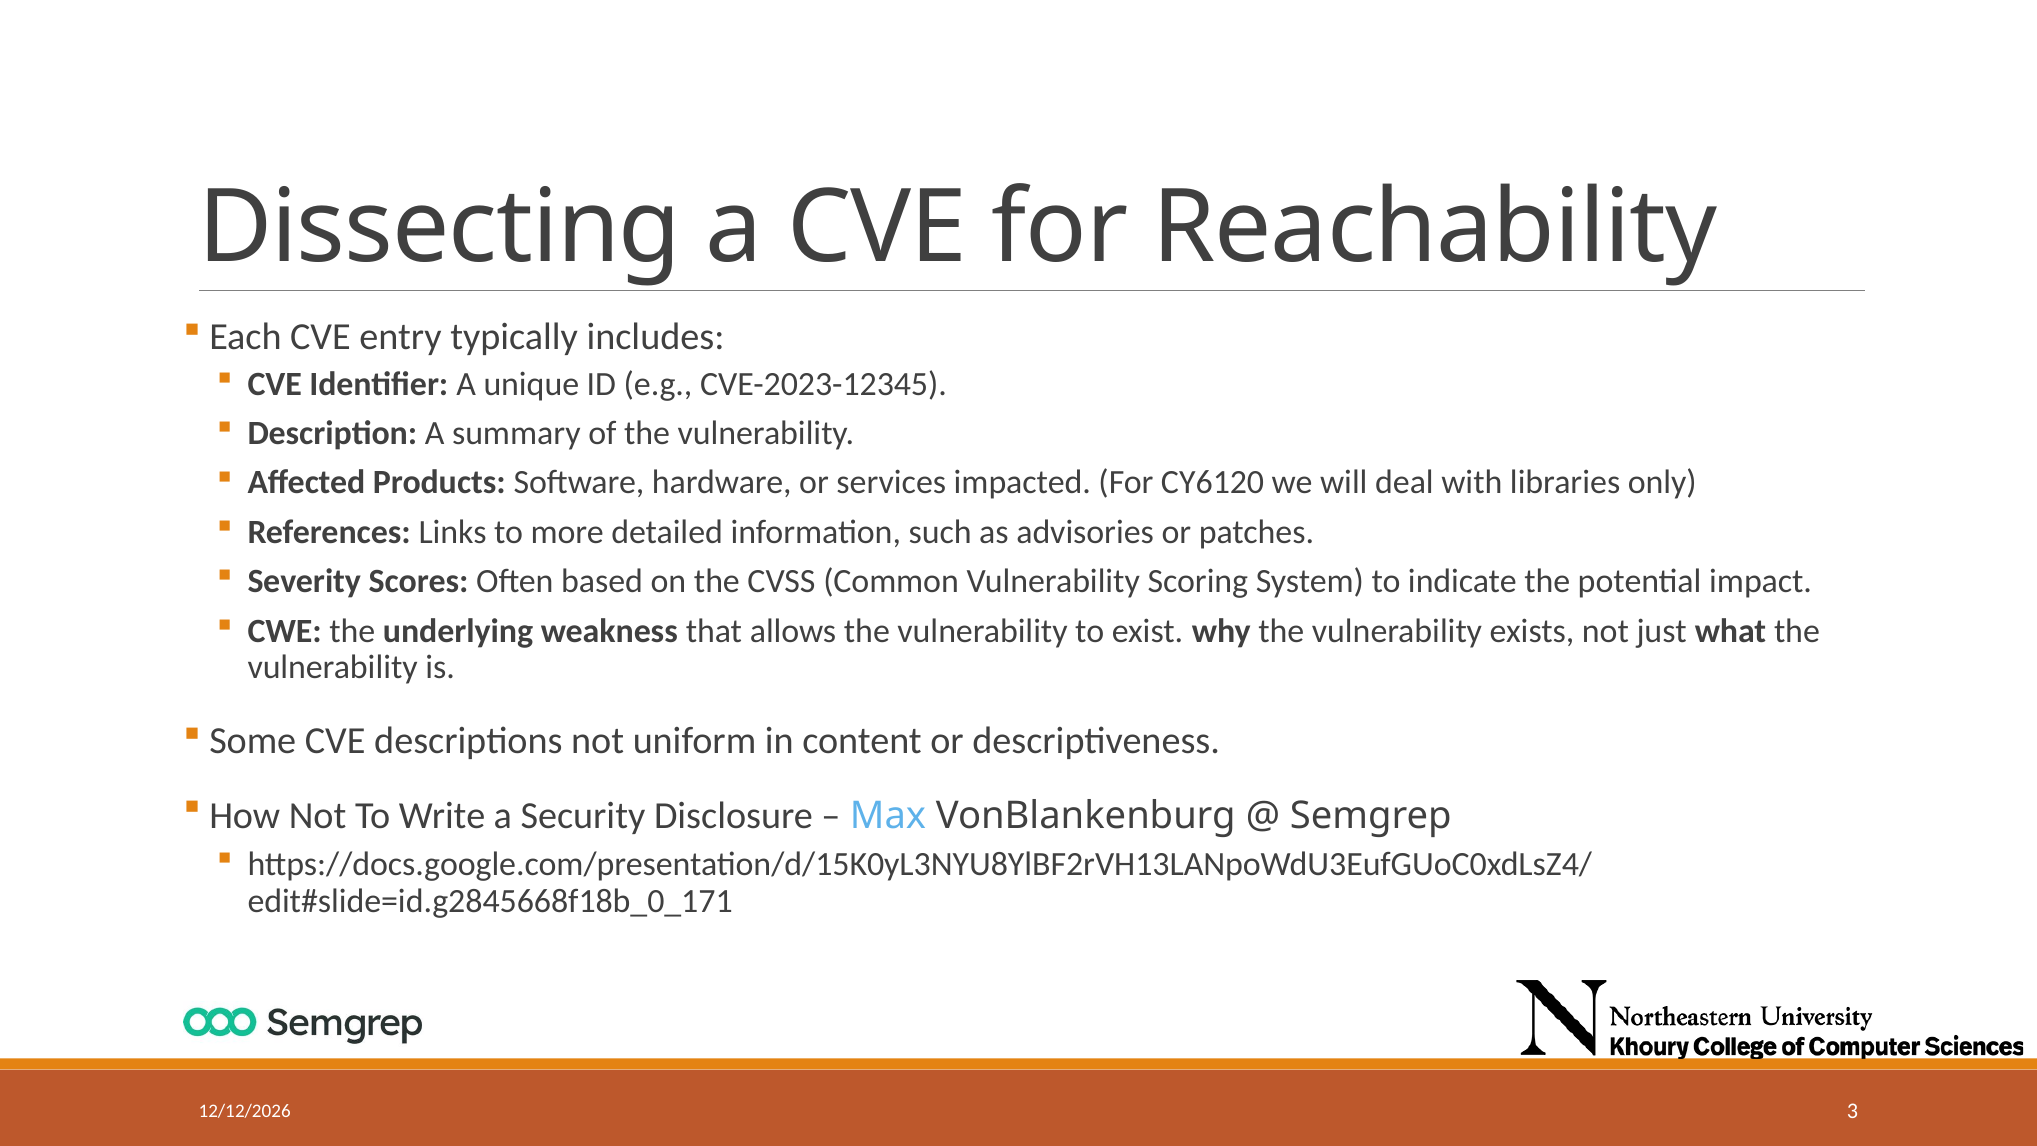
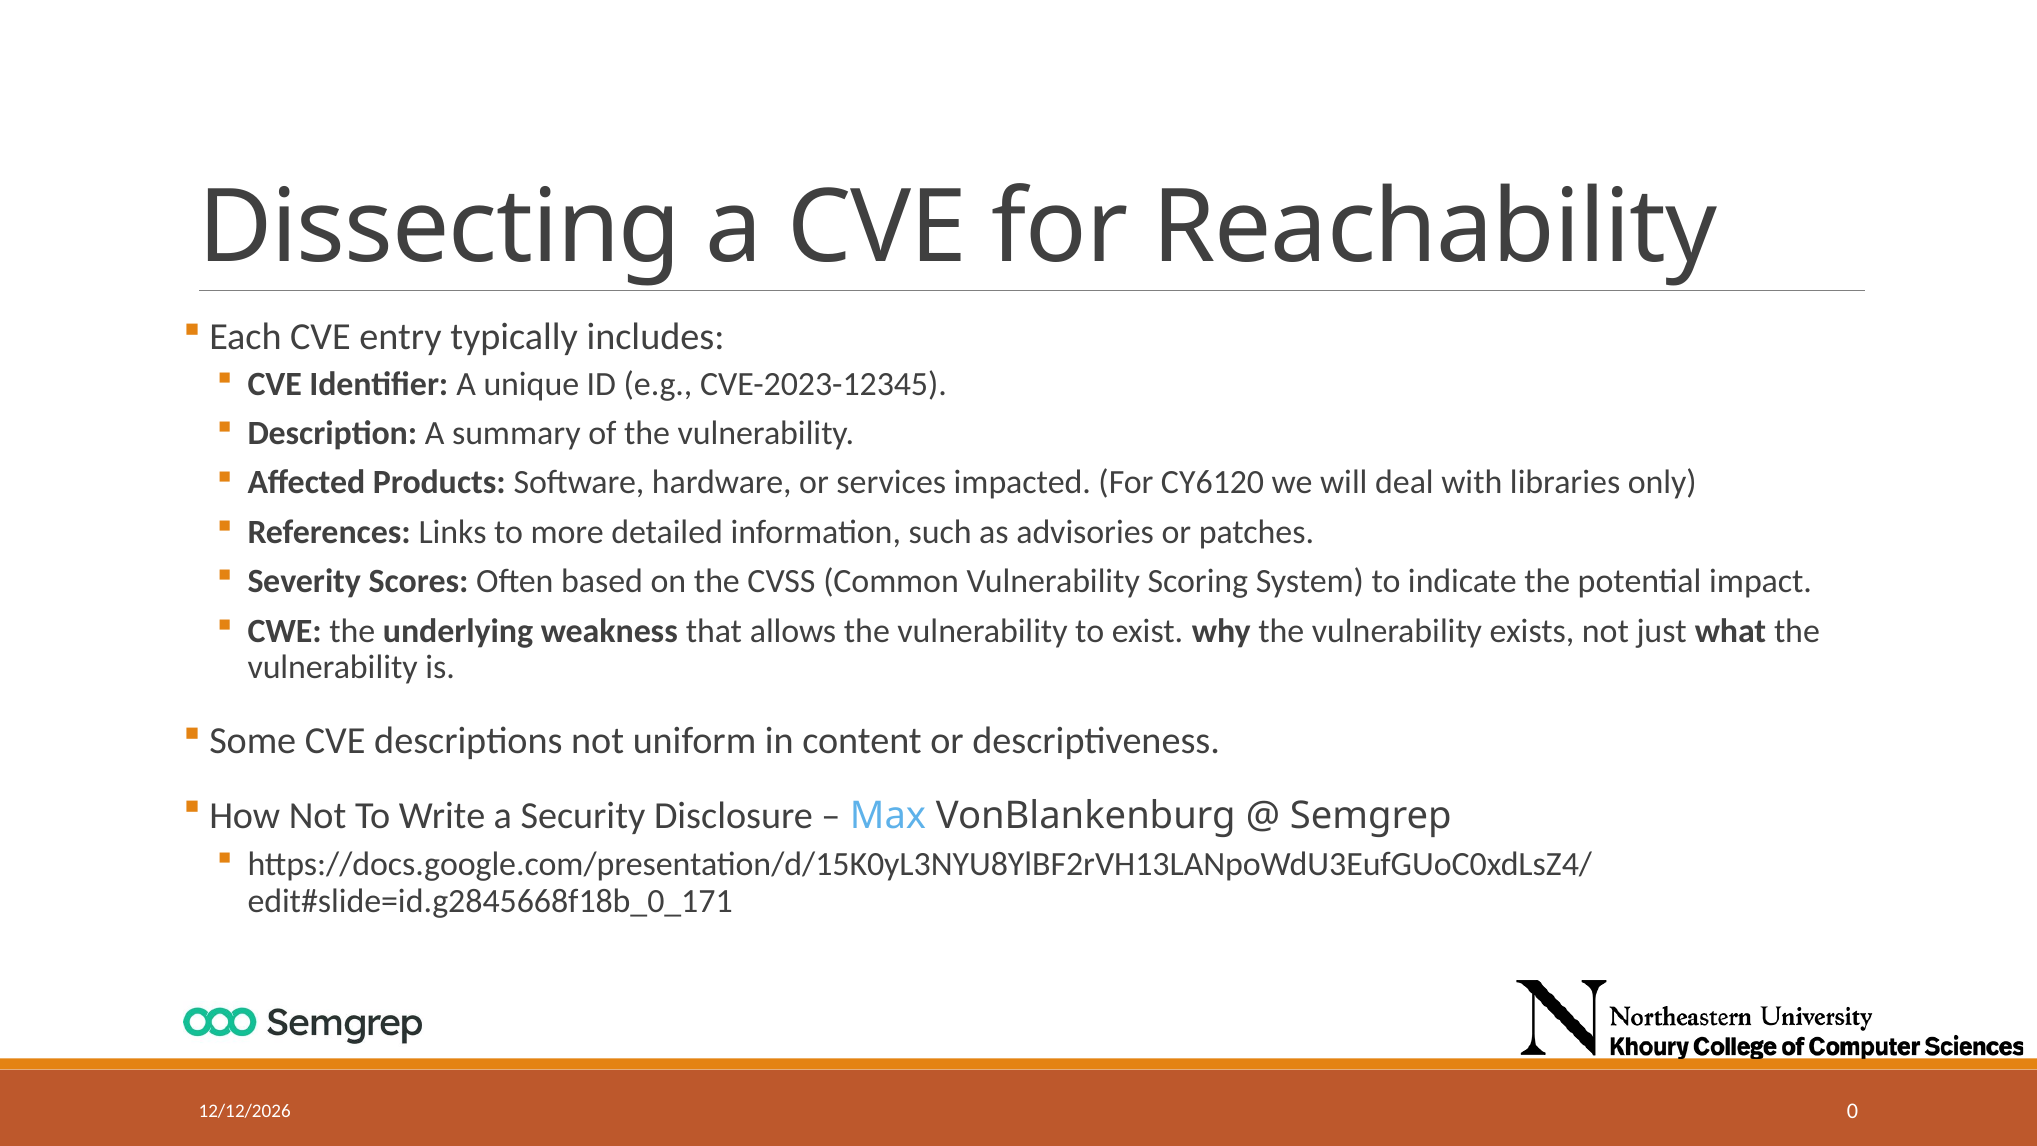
3: 3 -> 0
